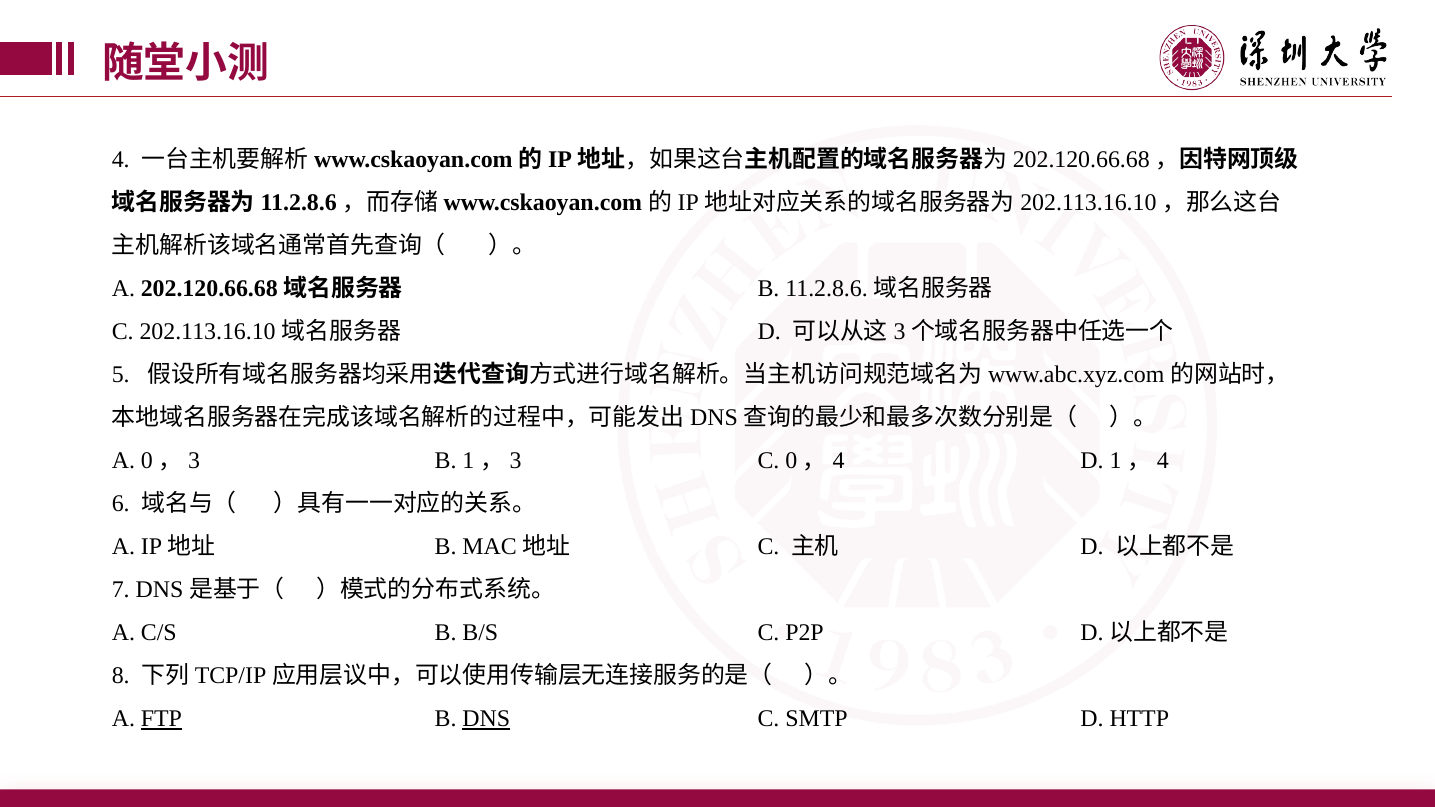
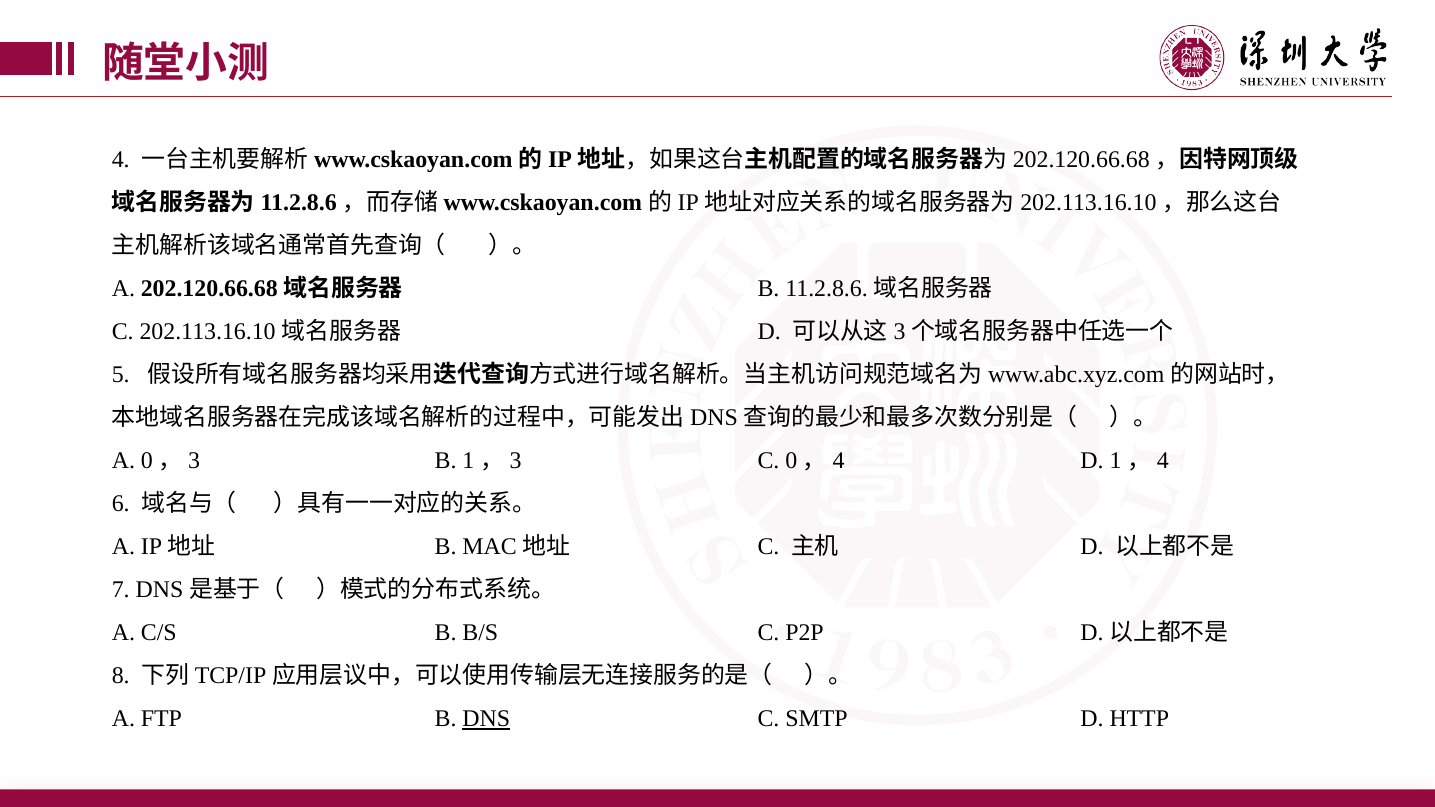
FTP underline: present -> none
